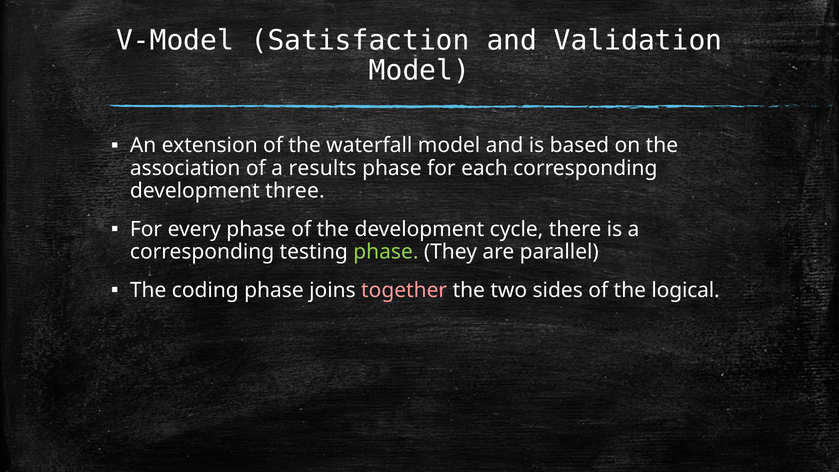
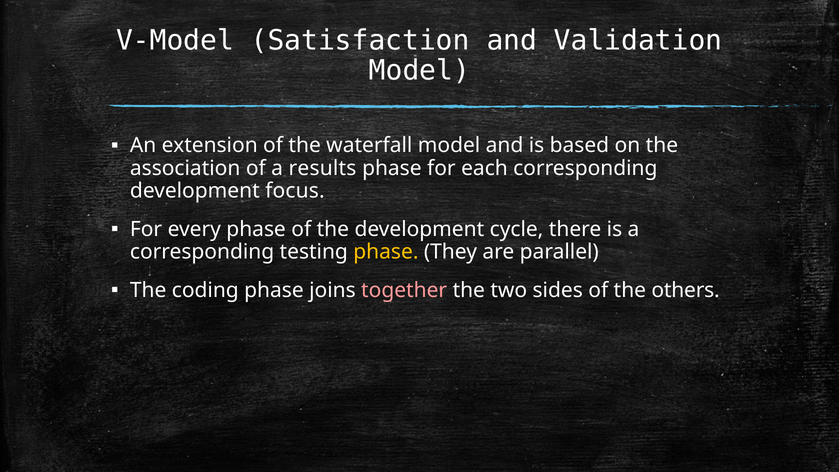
three: three -> focus
phase at (386, 252) colour: light green -> yellow
logical: logical -> others
